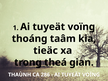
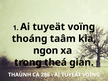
tieäc: tieäc -> ngon
